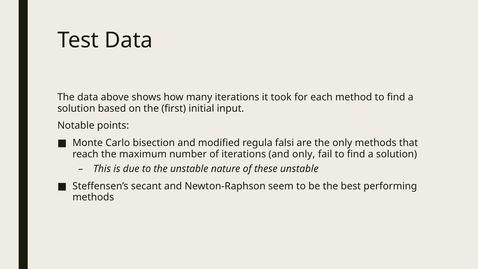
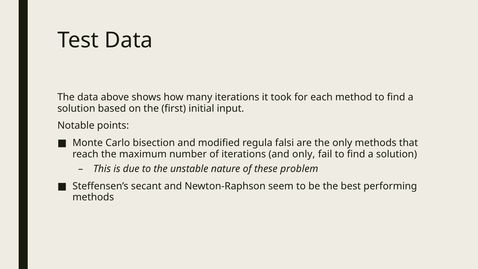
these unstable: unstable -> problem
